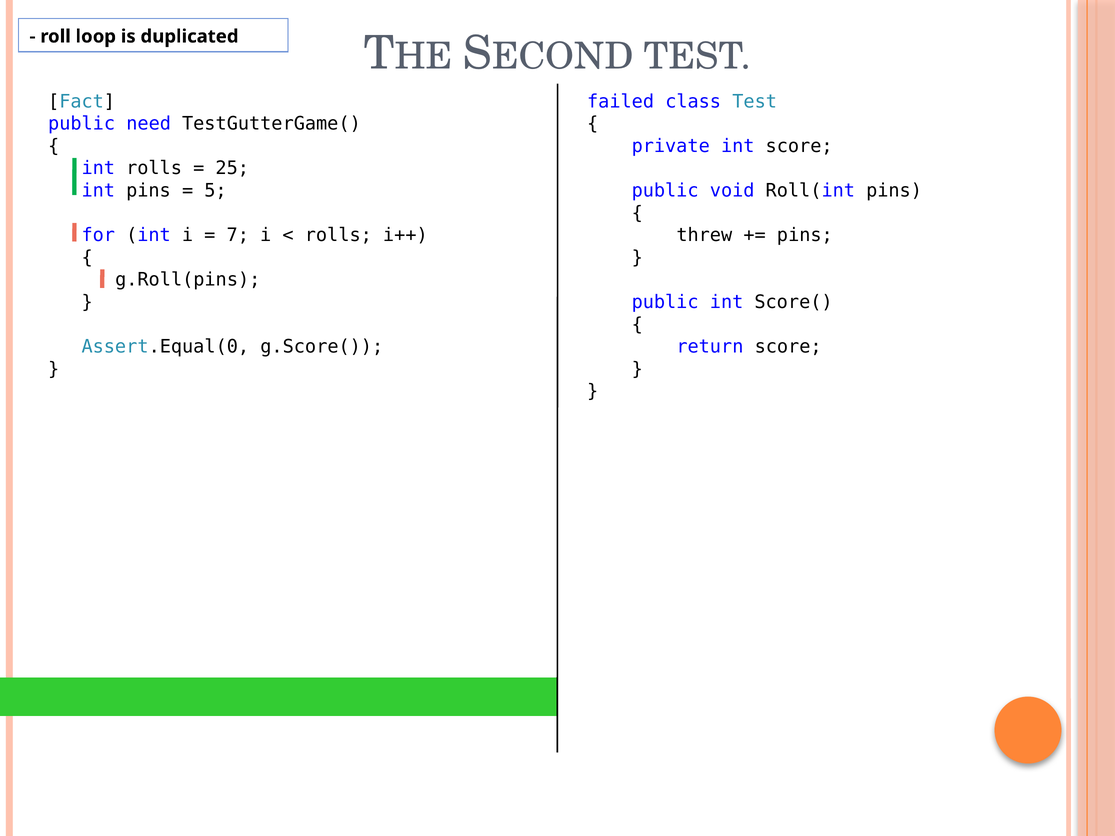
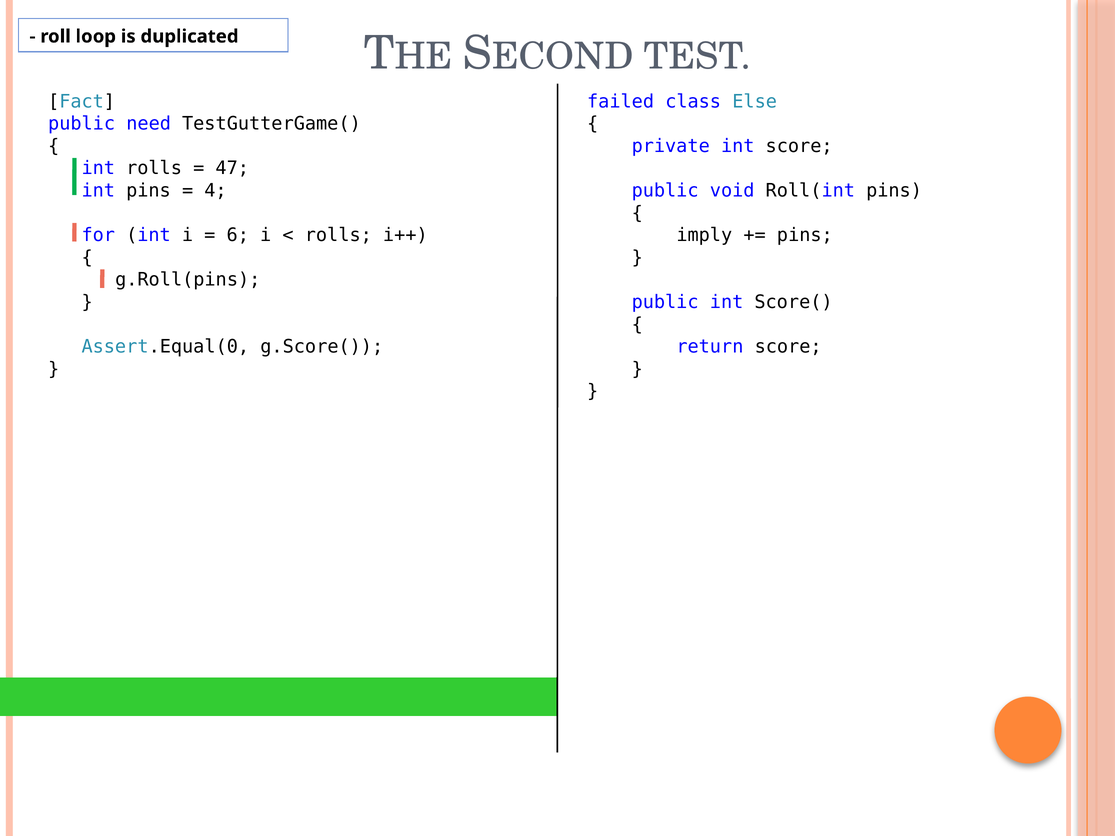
class Test: Test -> Else
25: 25 -> 47
5: 5 -> 4
7: 7 -> 6
threw: threw -> imply
